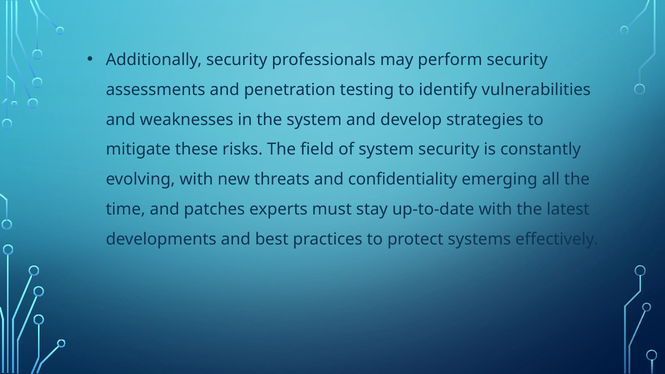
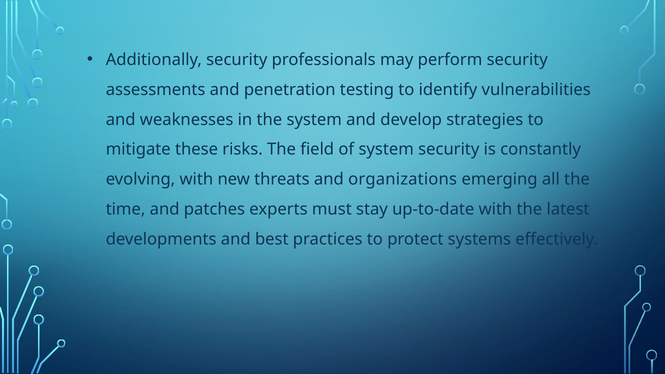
confidentiality: confidentiality -> organizations
